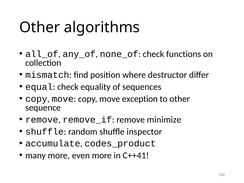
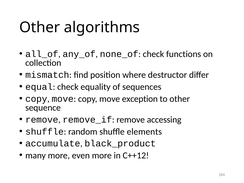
minimize: minimize -> accessing
inspector: inspector -> elements
codes_product: codes_product -> black_product
C++41: C++41 -> C++12
